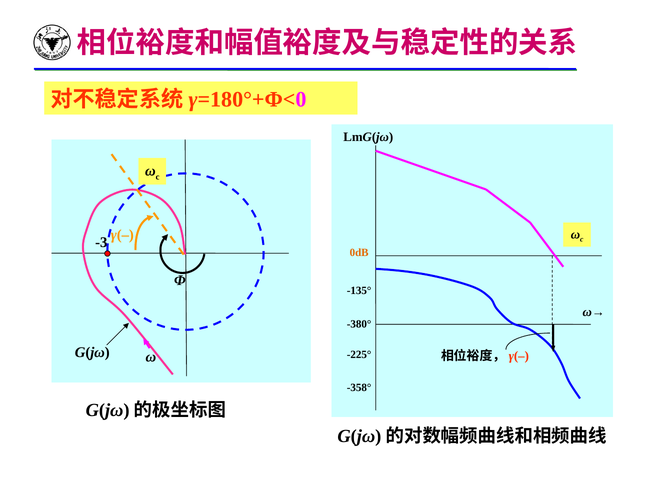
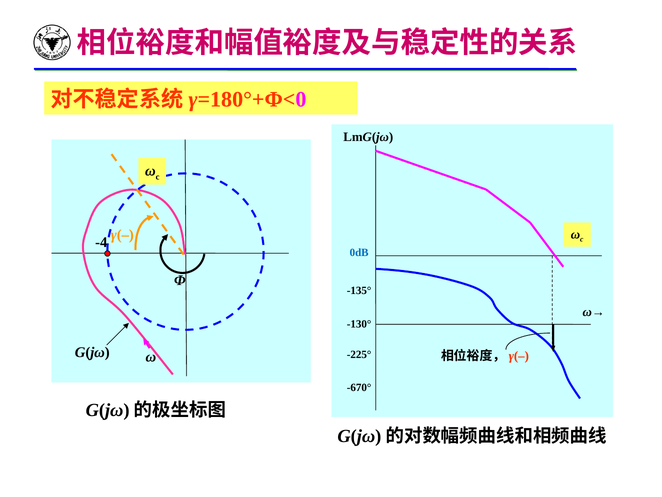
-3: -3 -> -4
0dB colour: orange -> blue
-380°: -380° -> -130°
-358°: -358° -> -670°
